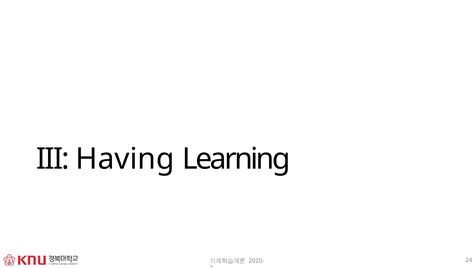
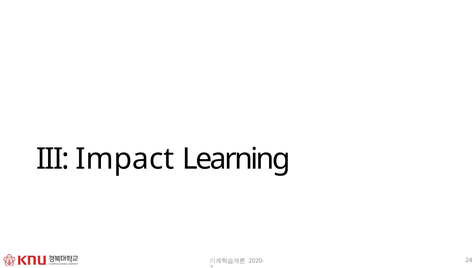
Having: Having -> Impact
